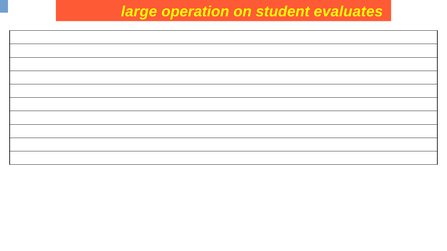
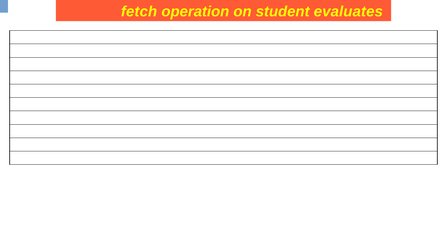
large: large -> fetch
